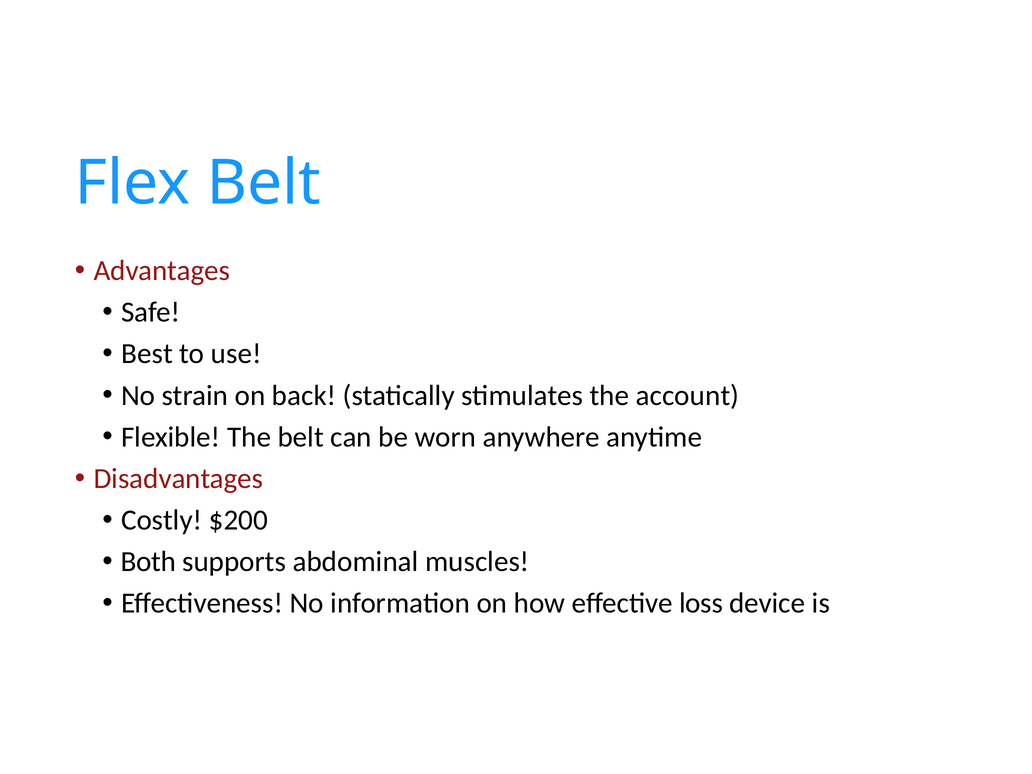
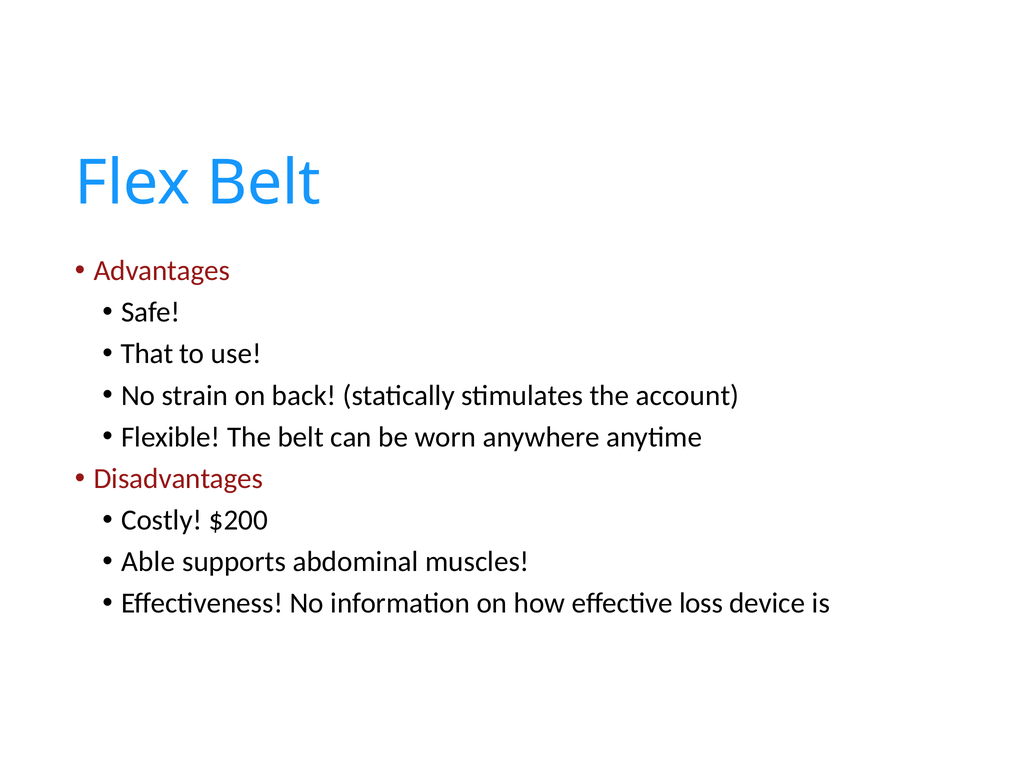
Best: Best -> That
Both: Both -> Able
